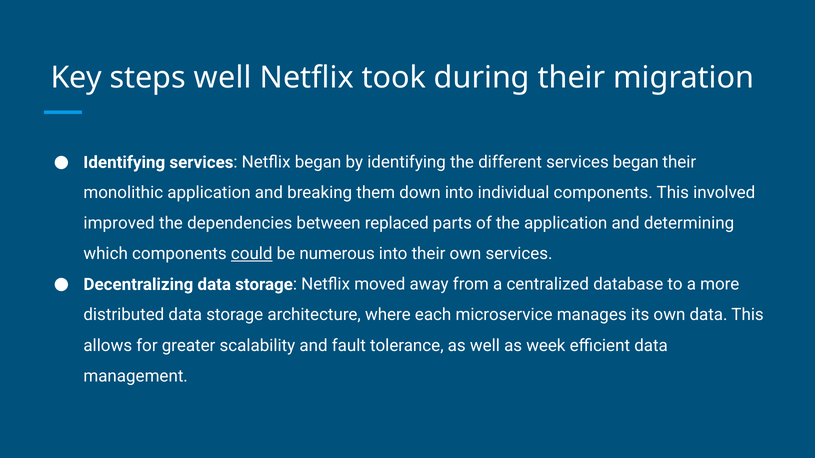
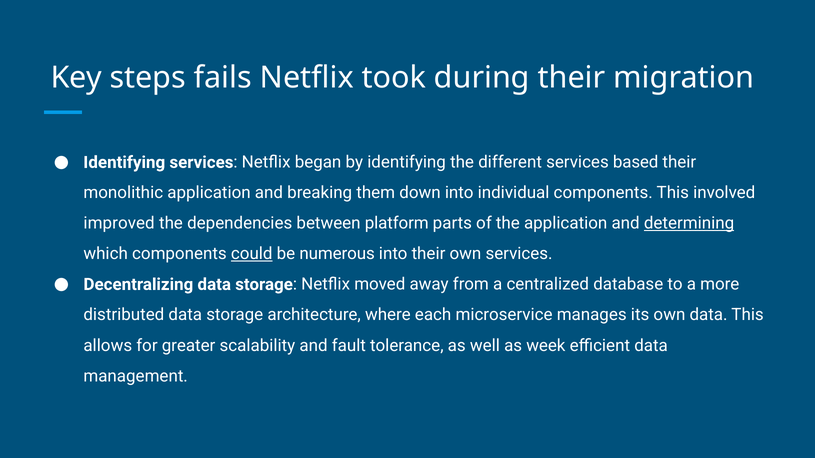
steps well: well -> fails
services began: began -> based
replaced: replaced -> platform
determining underline: none -> present
